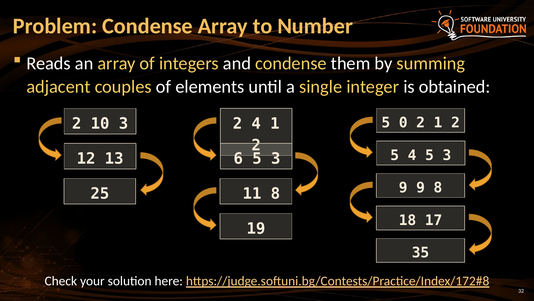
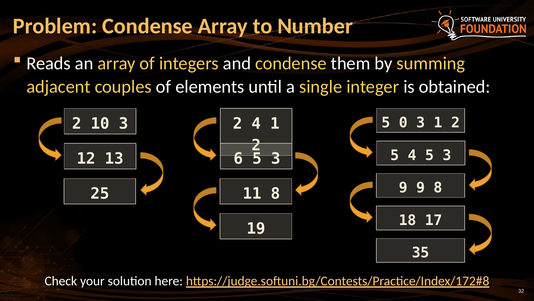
0 2: 2 -> 3
